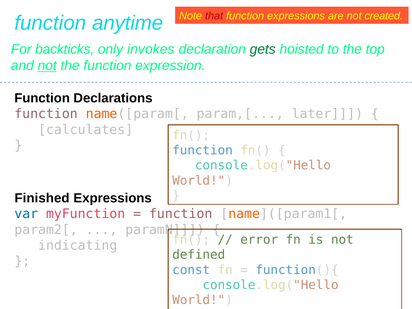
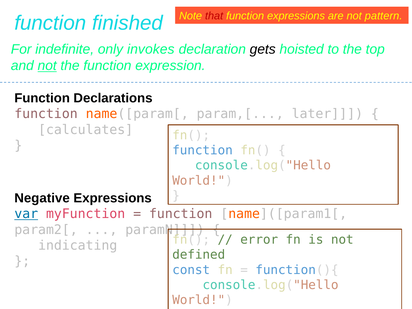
created: created -> pattern
anytime: anytime -> finished
backticks: backticks -> indefinite
gets colour: green -> black
Finished: Finished -> Negative
var underline: none -> present
